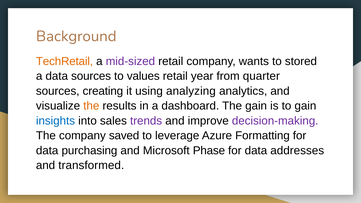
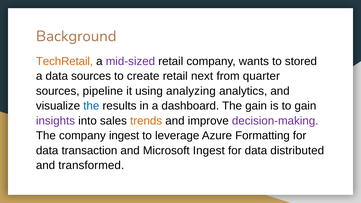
values: values -> create
year: year -> next
creating: creating -> pipeline
the at (91, 106) colour: orange -> blue
insights colour: blue -> purple
trends colour: purple -> orange
company saved: saved -> ingest
purchasing: purchasing -> transaction
Microsoft Phase: Phase -> Ingest
addresses: addresses -> distributed
